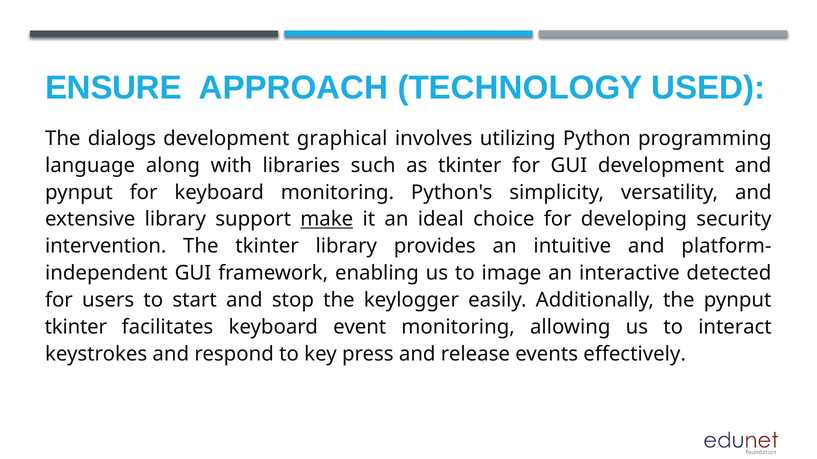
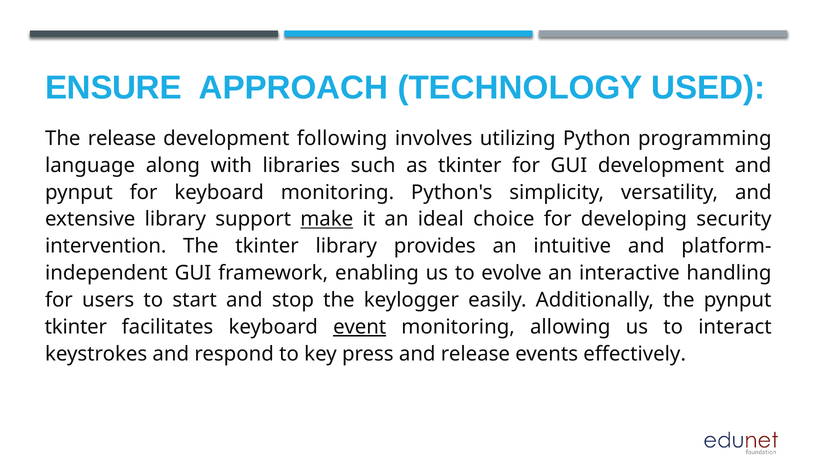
The dialogs: dialogs -> release
graphical: graphical -> following
image: image -> evolve
detected: detected -> handling
event underline: none -> present
